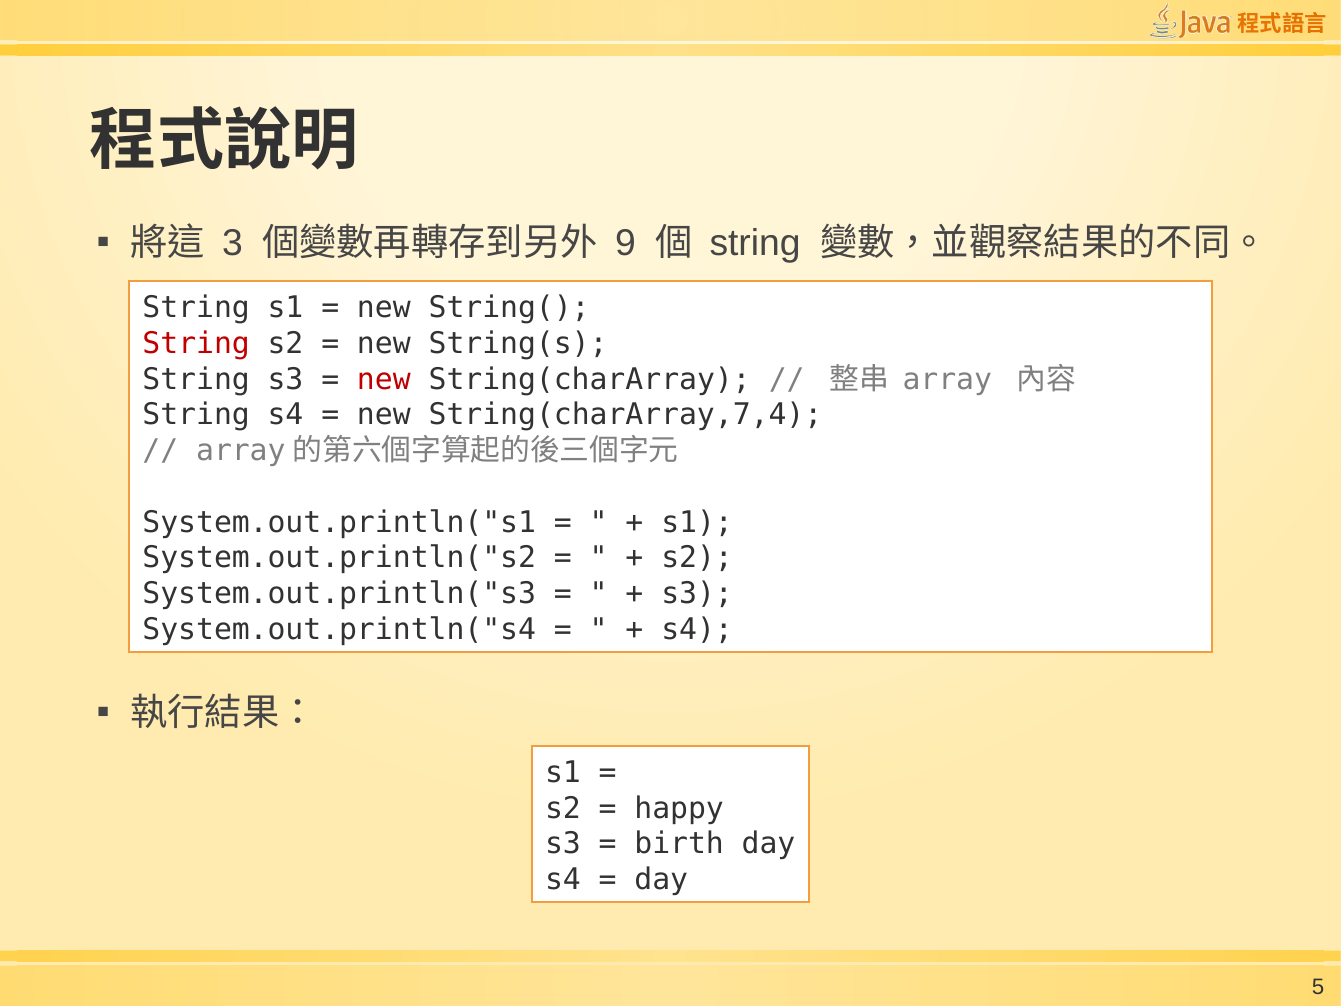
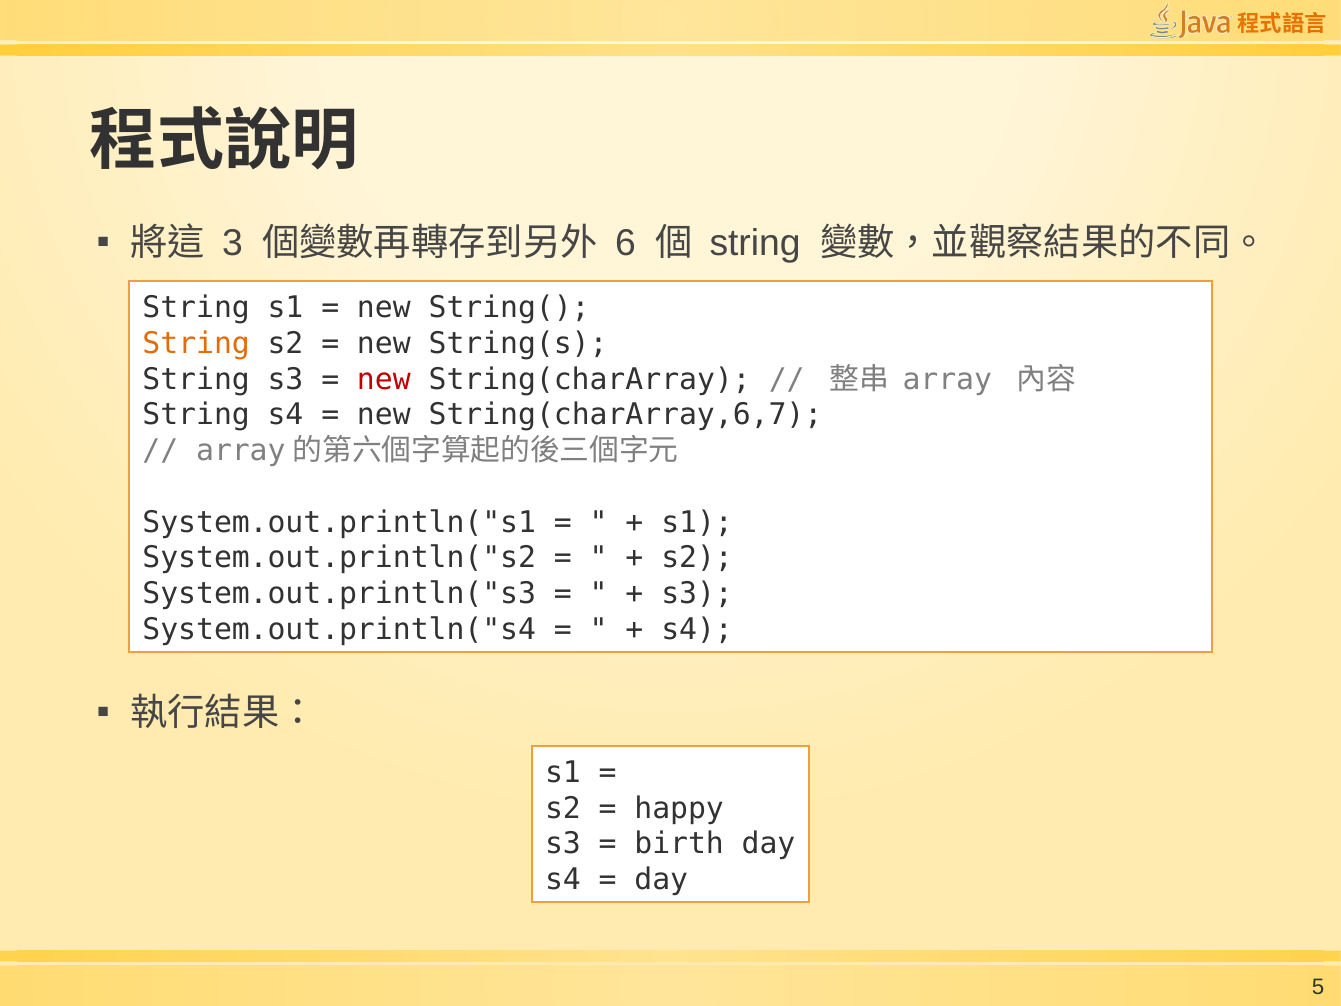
9: 9 -> 6
String at (196, 343) colour: red -> orange
String(charArray,7,4: String(charArray,7,4 -> String(charArray,6,7
